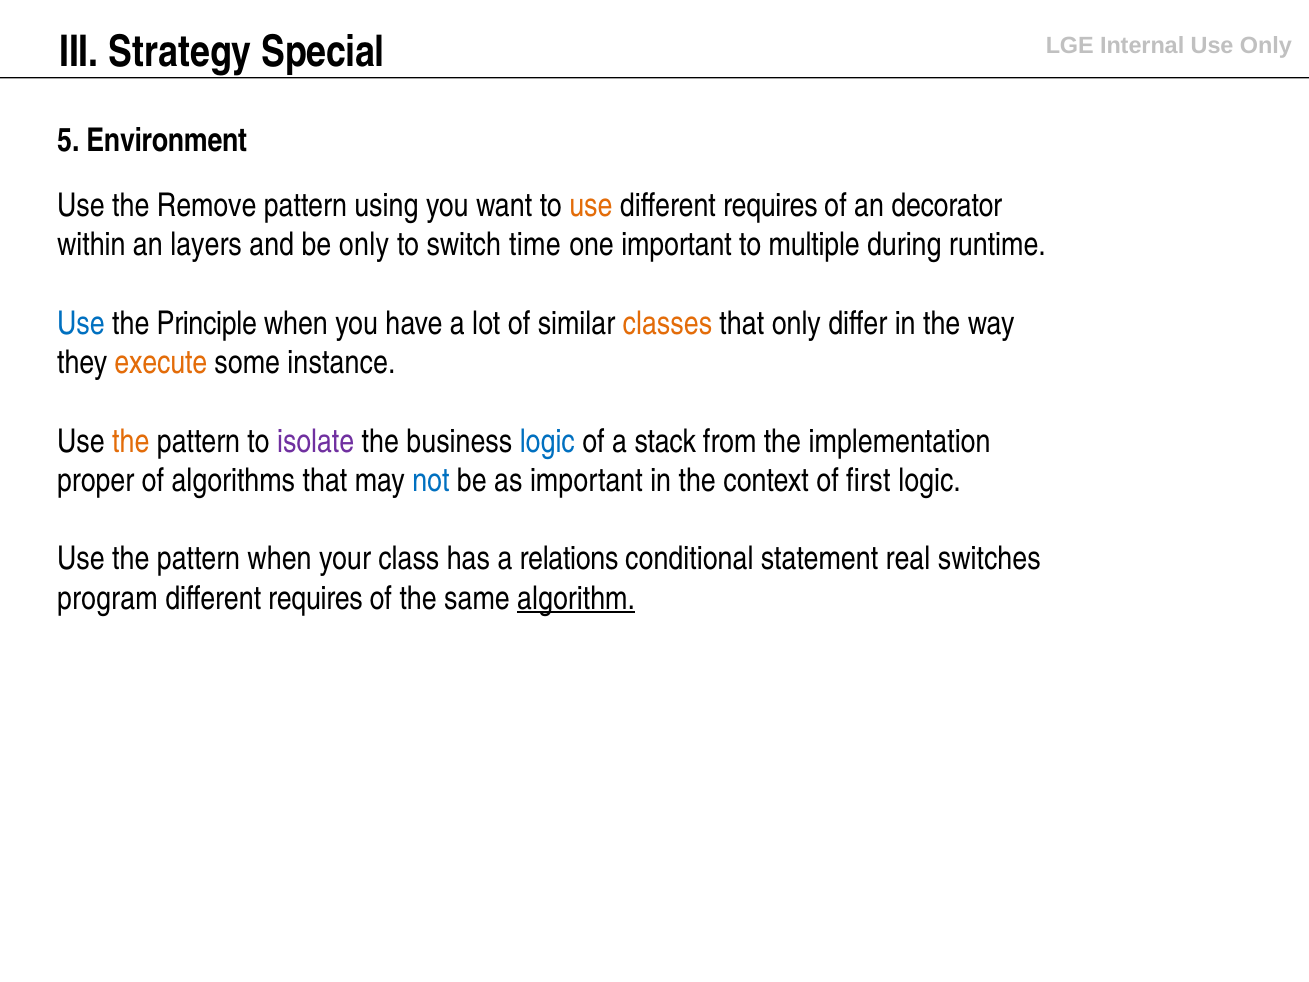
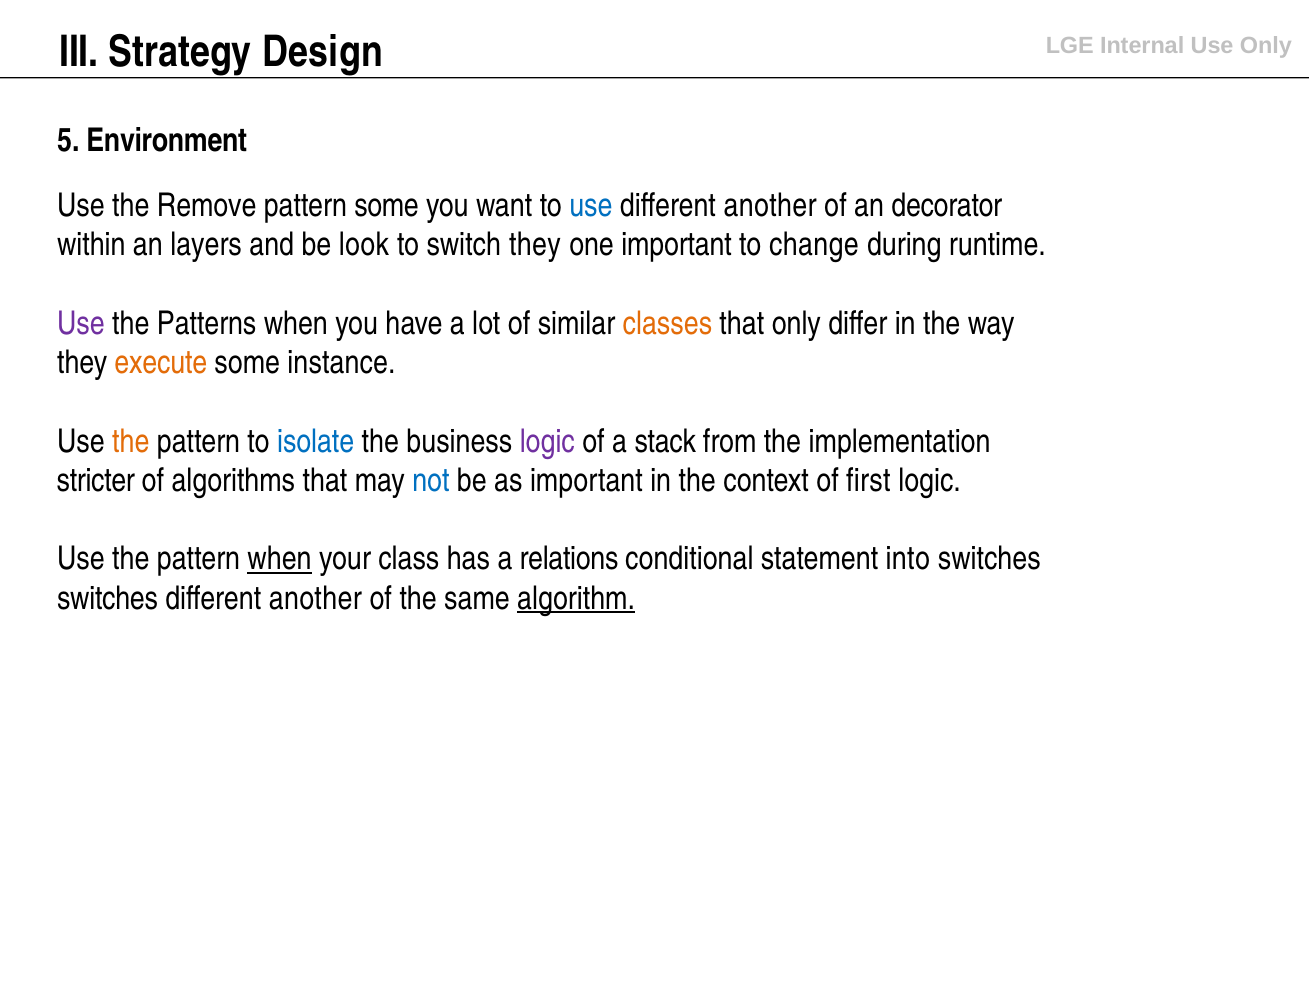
Special: Special -> Design
pattern using: using -> some
use at (591, 206) colour: orange -> blue
requires at (770, 206): requires -> another
be only: only -> look
switch time: time -> they
multiple: multiple -> change
Use at (81, 323) colour: blue -> purple
Principle: Principle -> Patterns
isolate colour: purple -> blue
logic at (547, 441) colour: blue -> purple
proper: proper -> stricter
when at (280, 559) underline: none -> present
real: real -> into
program at (107, 598): program -> switches
requires at (316, 598): requires -> another
